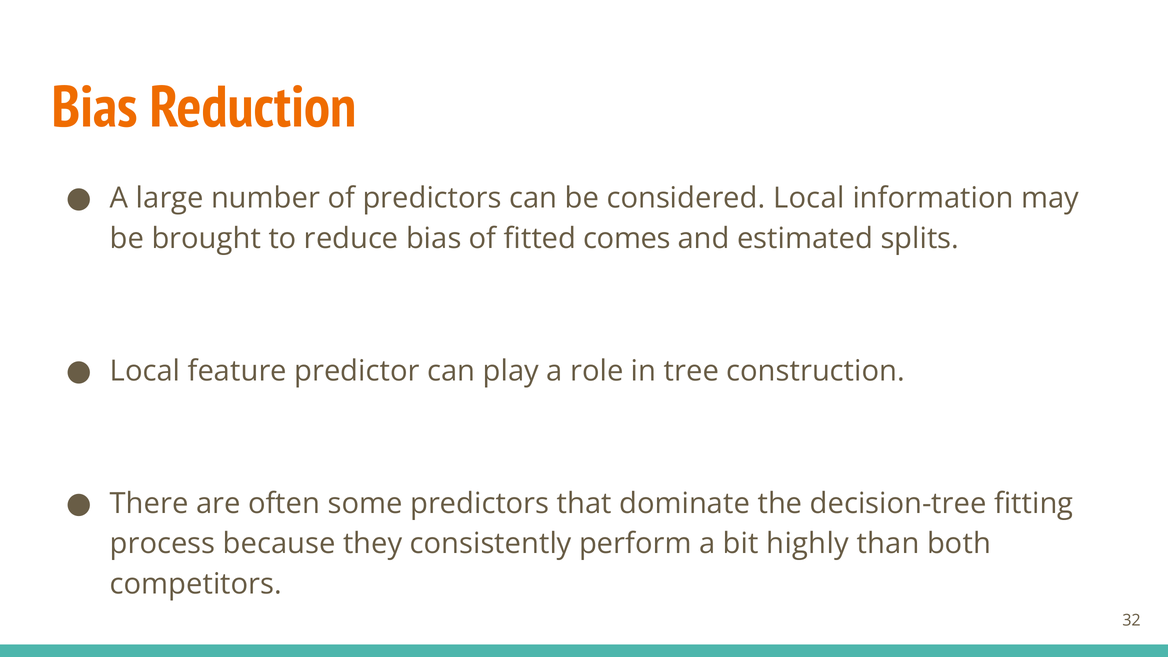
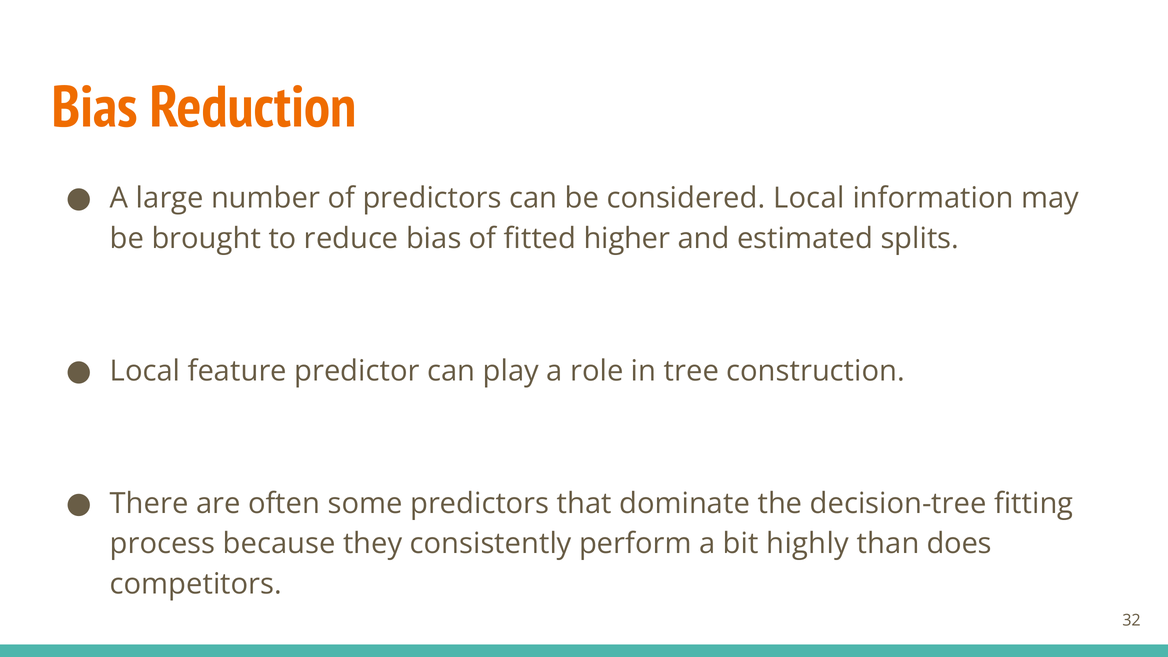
comes: comes -> higher
both: both -> does
